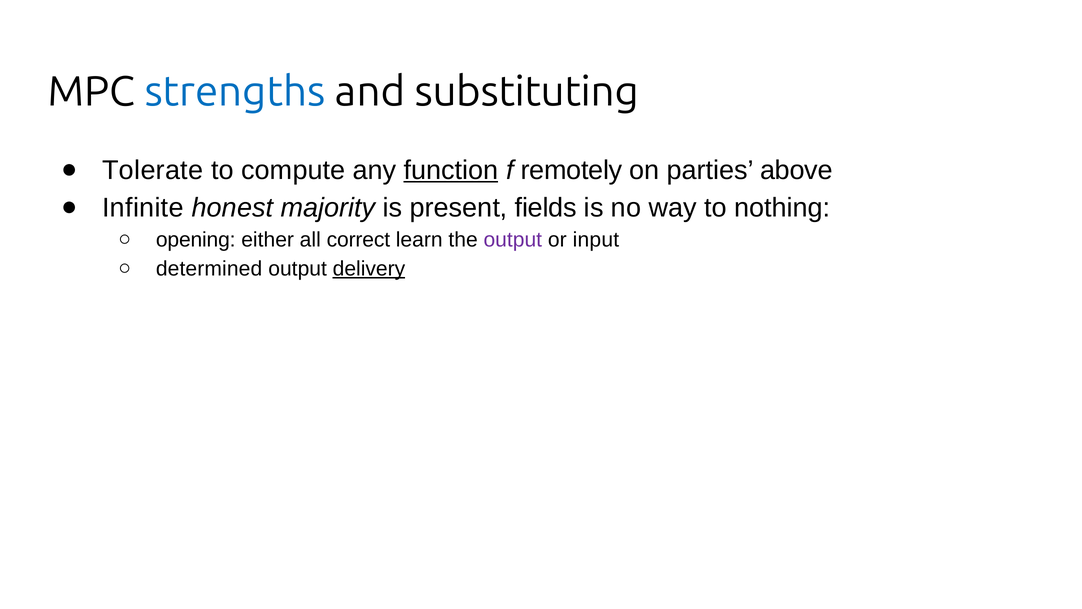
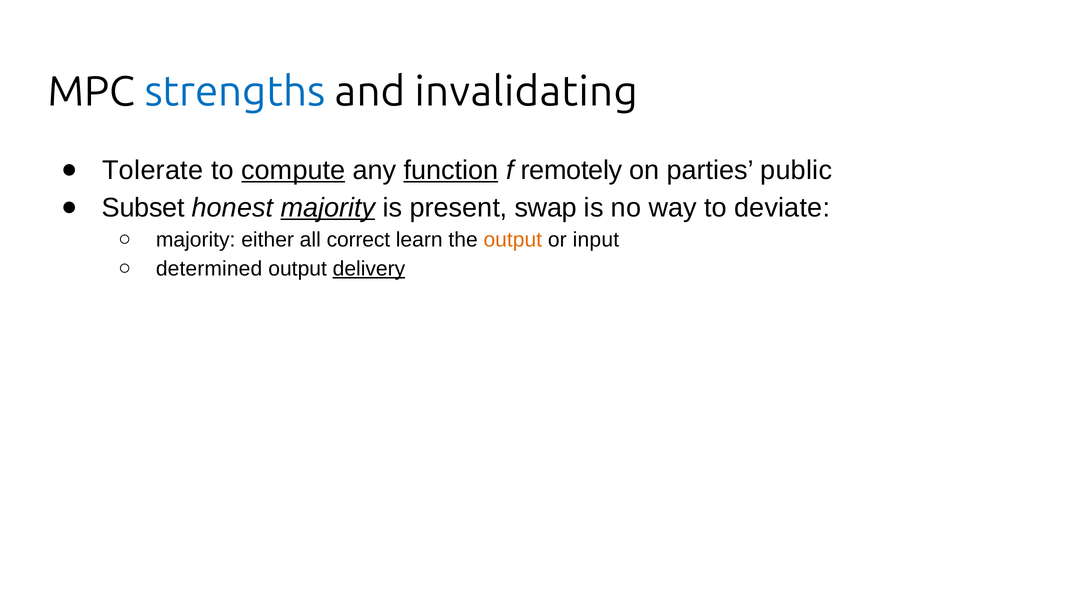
substituting: substituting -> invalidating
compute underline: none -> present
above: above -> public
Infinite: Infinite -> Subset
majority at (328, 207) underline: none -> present
fields: fields -> swap
nothing: nothing -> deviate
opening at (196, 240): opening -> majority
output at (513, 240) colour: purple -> orange
